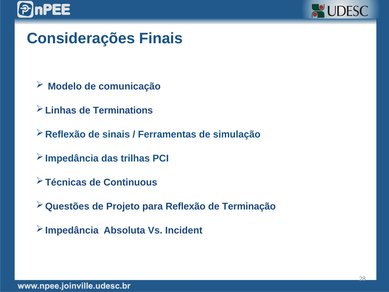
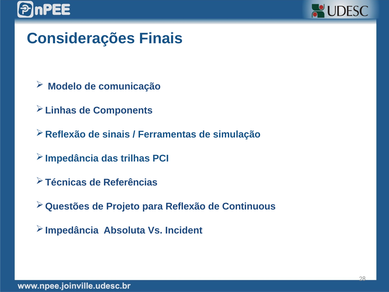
Terminations: Terminations -> Components
Continuous: Continuous -> Referências
Terminação: Terminação -> Continuous
